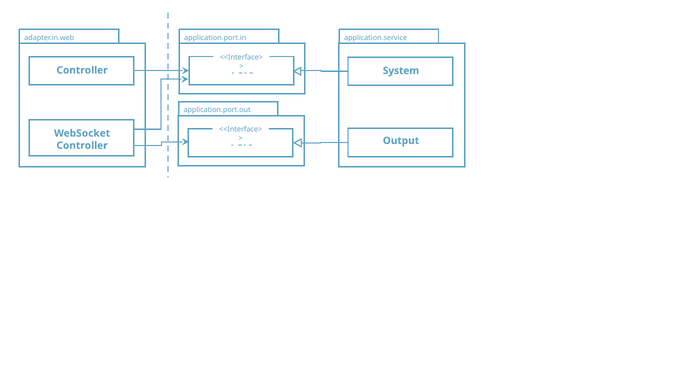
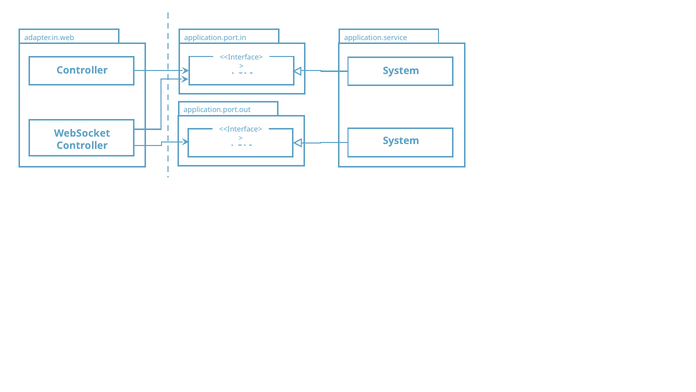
Output at (401, 140): Output -> System
